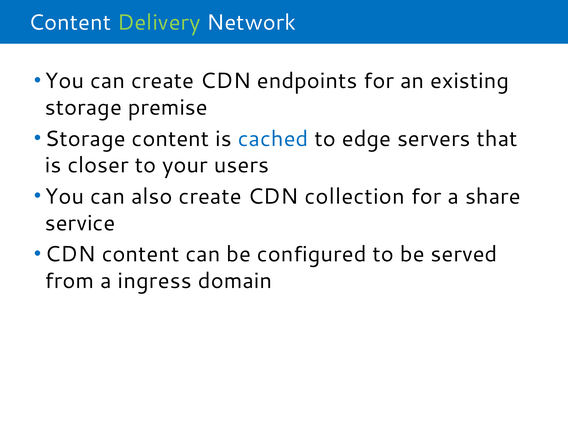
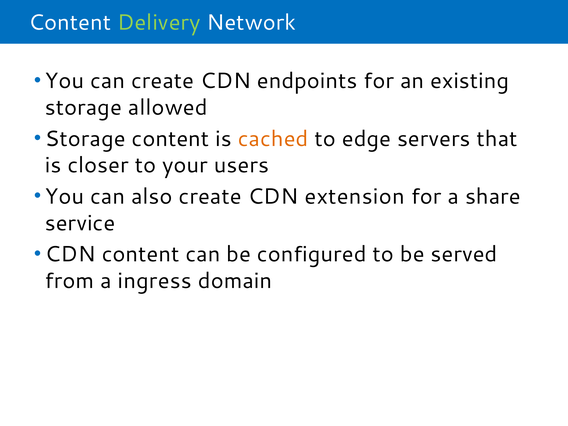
premise: premise -> allowed
cached colour: blue -> orange
collection: collection -> extension
